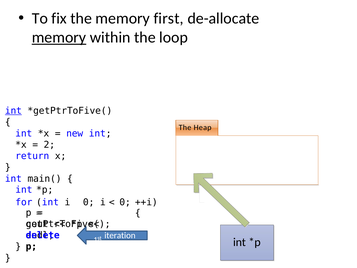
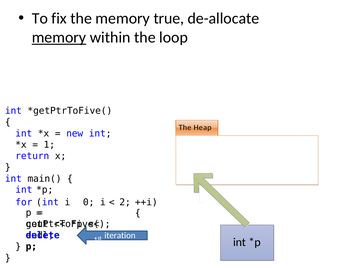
first: first -> true
int at (13, 111) underline: present -> none
2: 2 -> 1
0 at (125, 202): 0 -> 2
